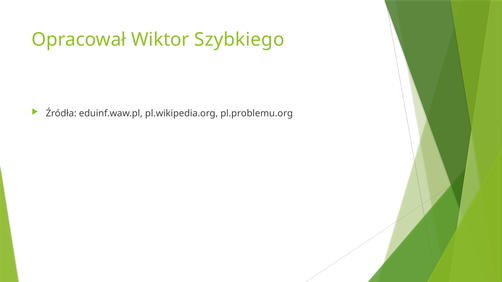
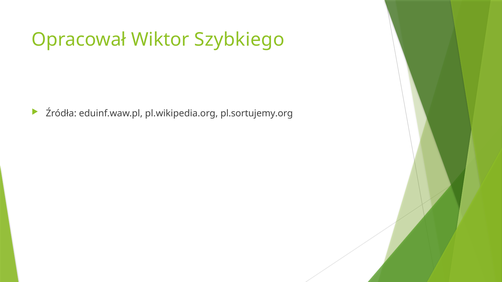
pl.problemu.org: pl.problemu.org -> pl.sortujemy.org
